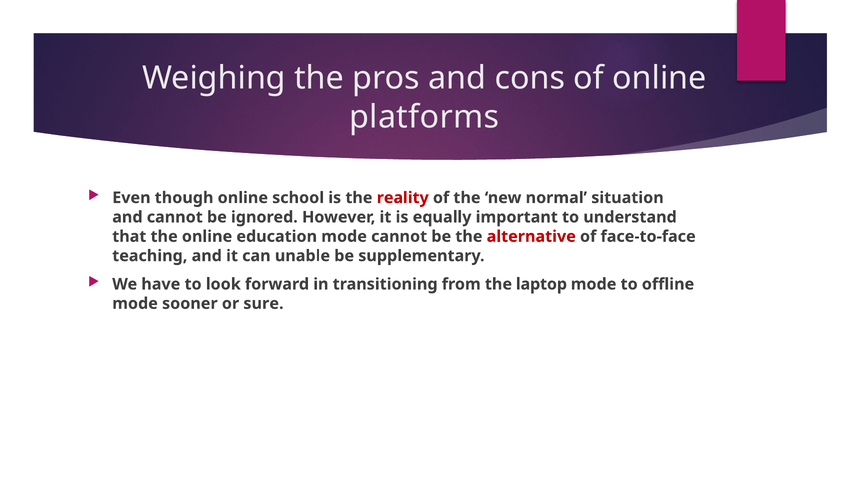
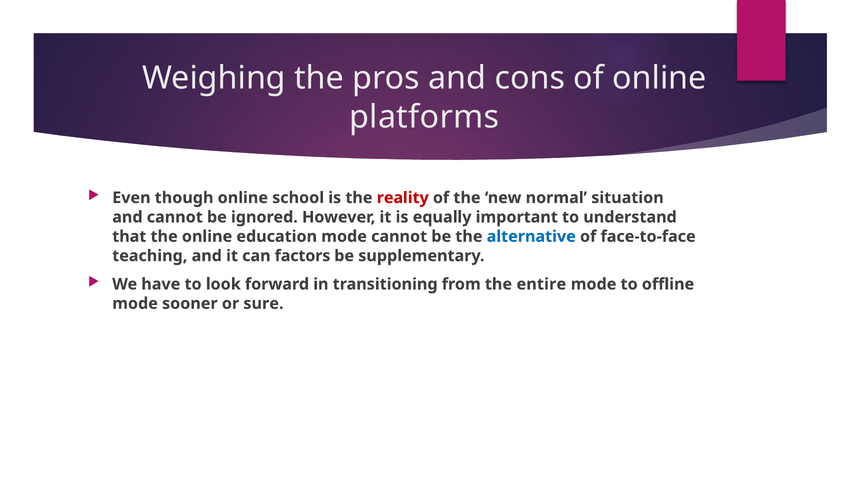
alternative colour: red -> blue
unable: unable -> factors
laptop: laptop -> entire
